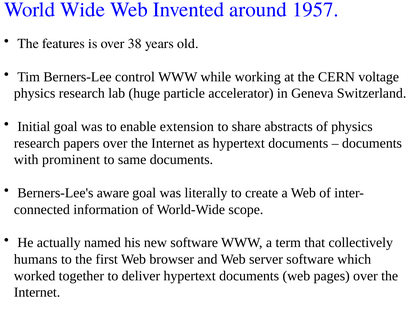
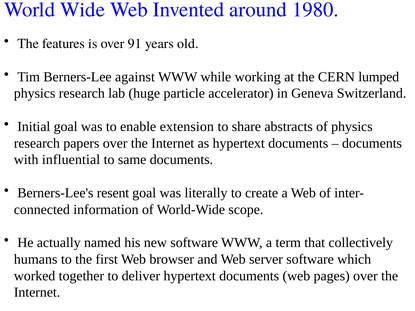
1957: 1957 -> 1980
38: 38 -> 91
control: control -> against
voltage: voltage -> lumped
prominent: prominent -> influential
aware: aware -> resent
